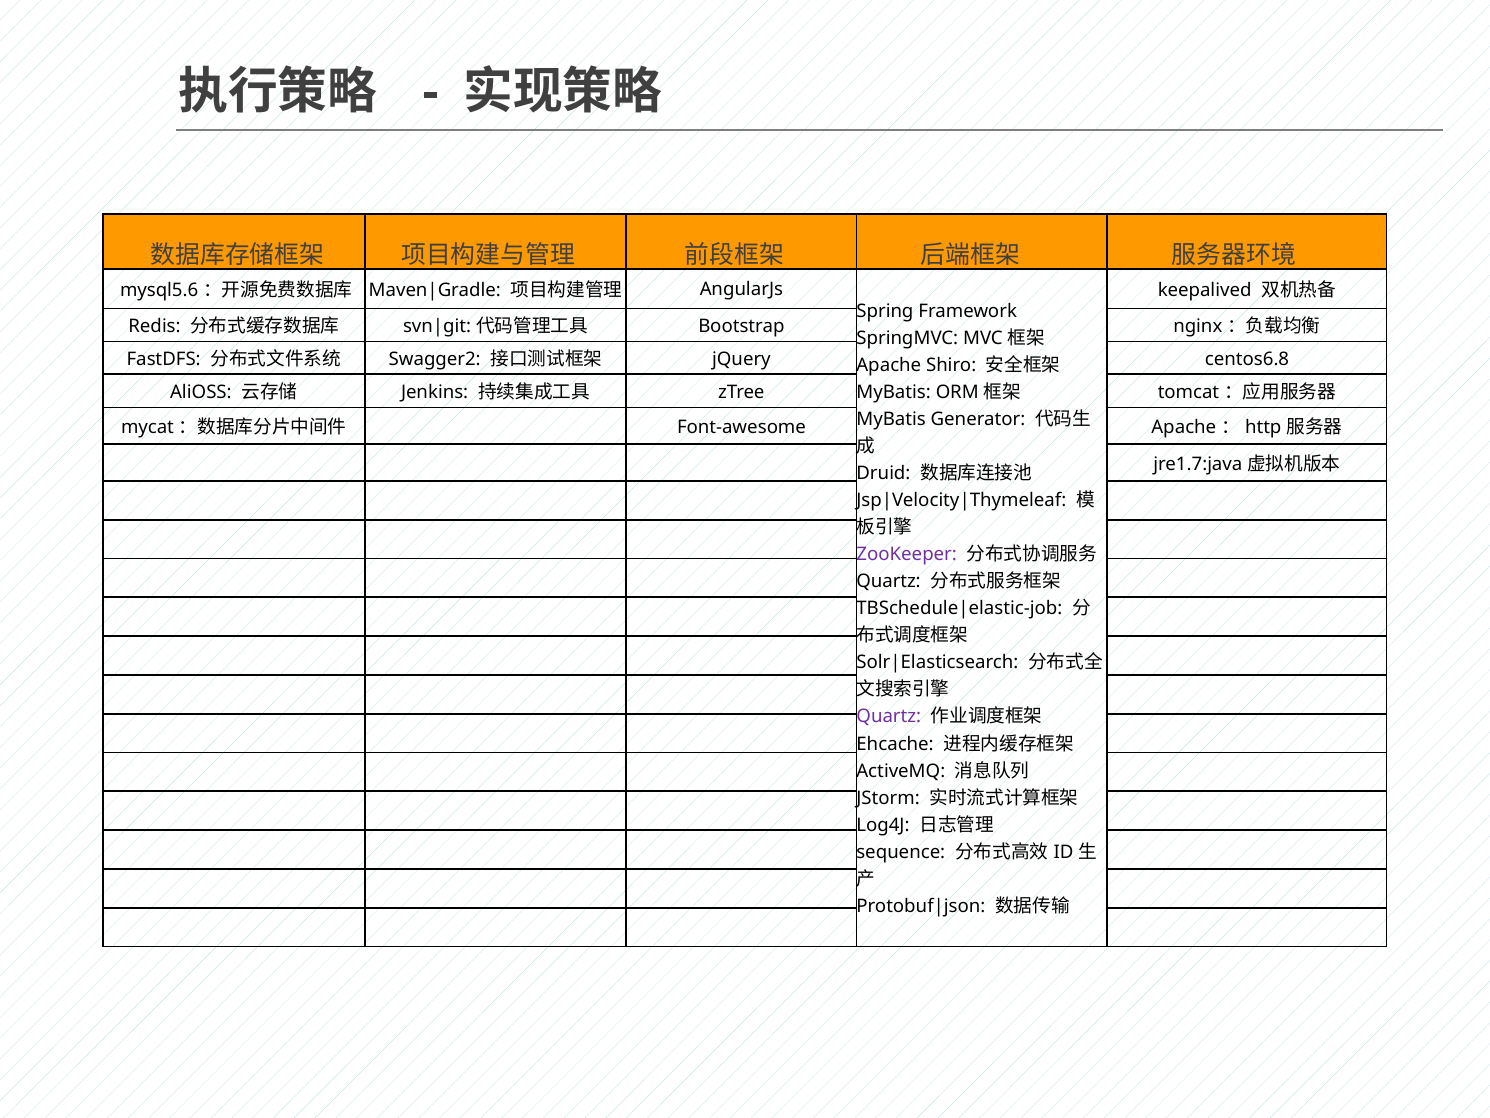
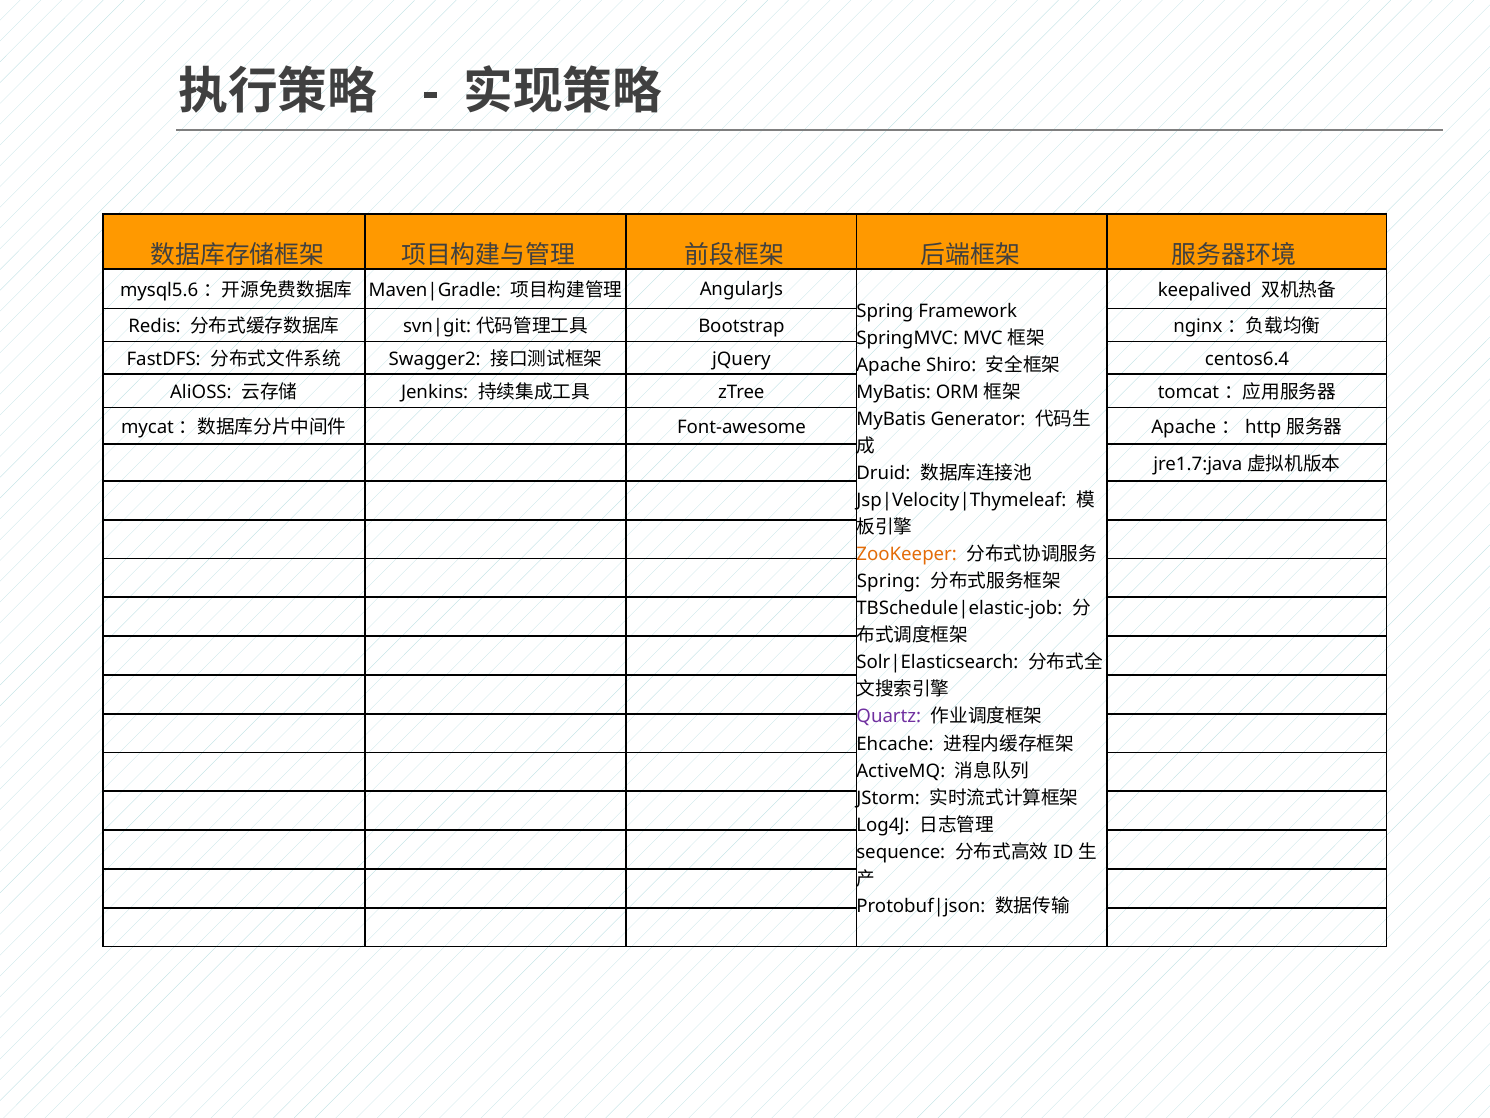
centos6.8: centos6.8 -> centos6.4
ZooKeeper colour: purple -> orange
Quartz at (889, 581): Quartz -> Spring
